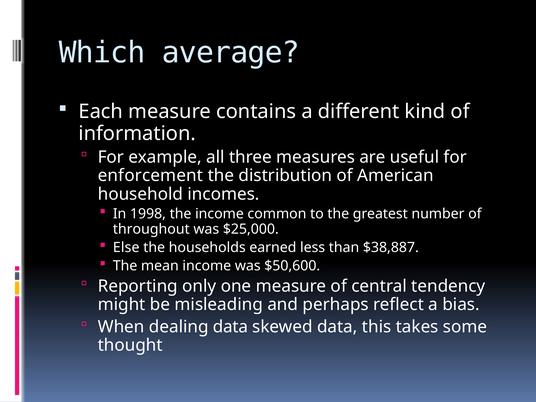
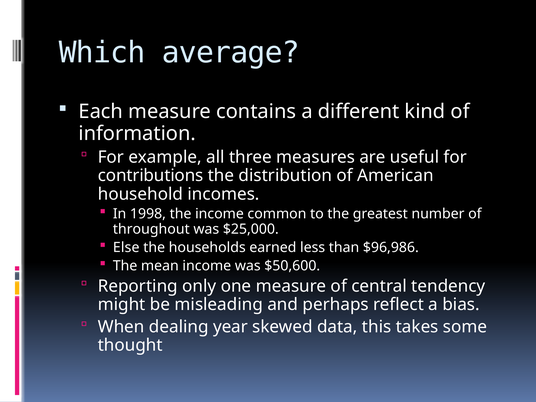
enforcement: enforcement -> contributions
$38,887: $38,887 -> $96,986
dealing data: data -> year
